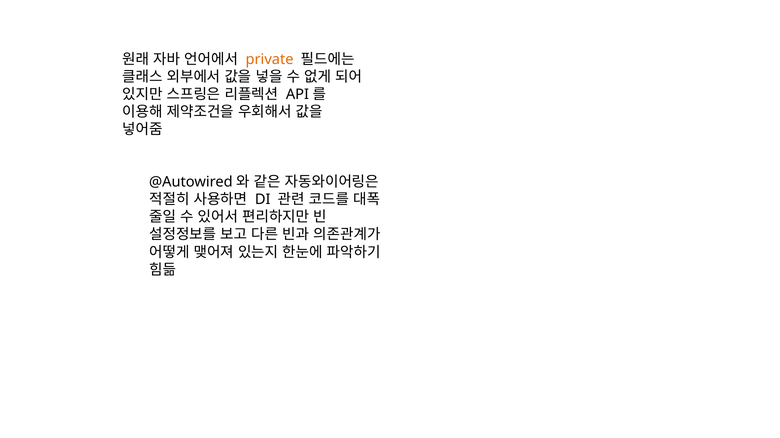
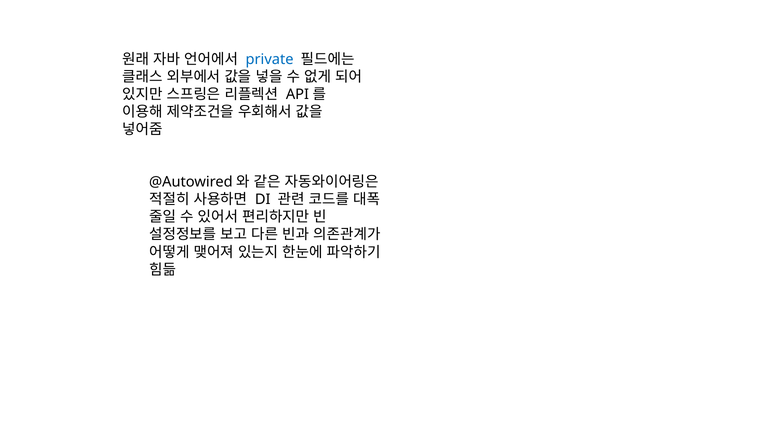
private colour: orange -> blue
